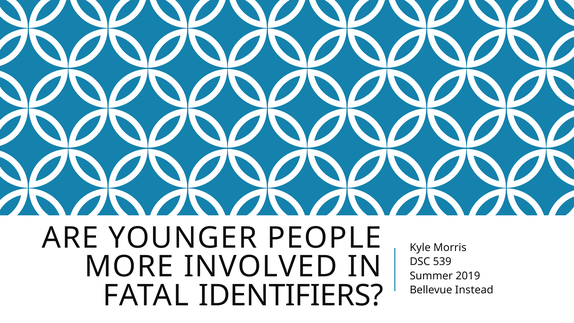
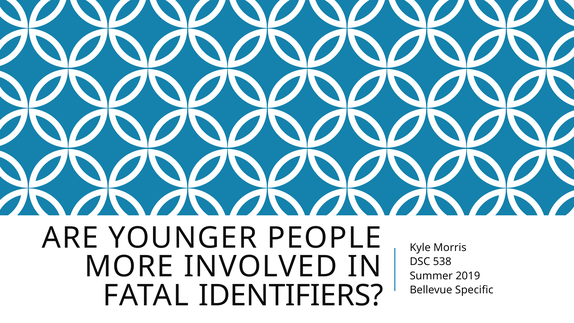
539: 539 -> 538
Instead: Instead -> Specific
